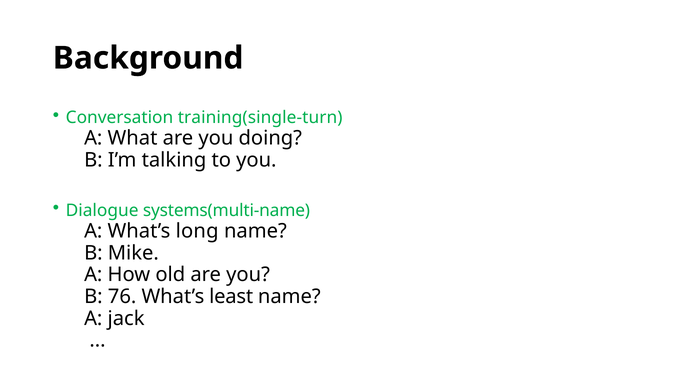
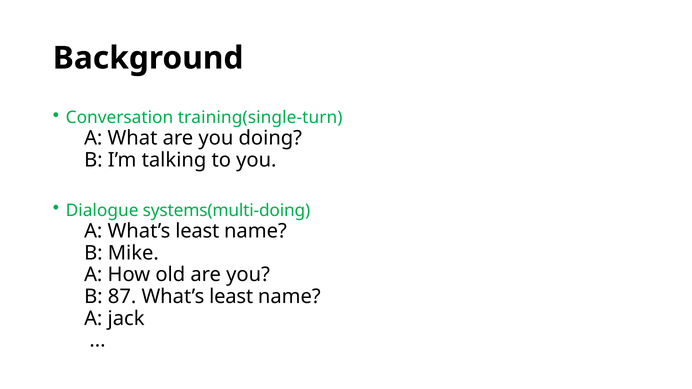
systems(multi-name: systems(multi-name -> systems(multi-doing
A What’s long: long -> least
76: 76 -> 87
